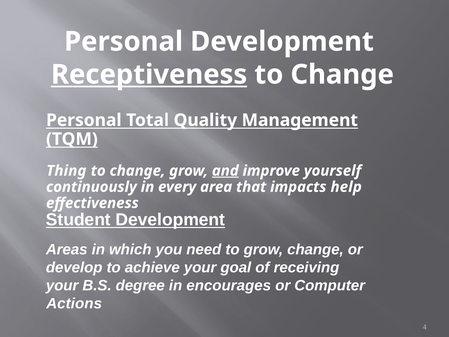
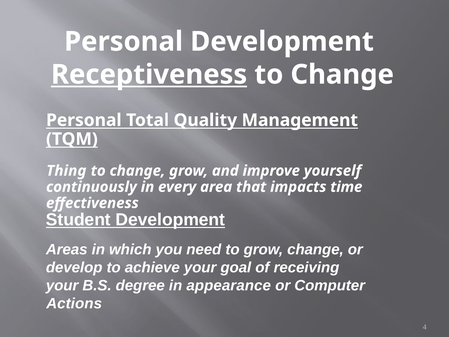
and underline: present -> none
help: help -> time
encourages: encourages -> appearance
